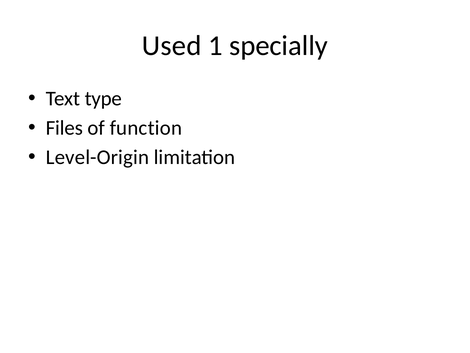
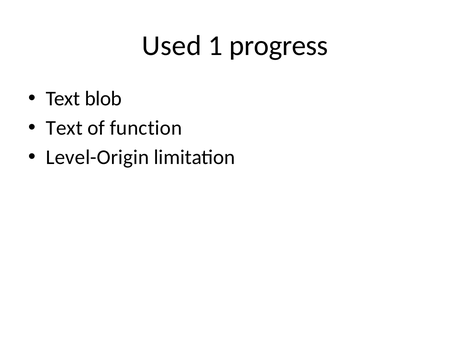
specially: specially -> progress
type: type -> blob
Files at (64, 128): Files -> Text
